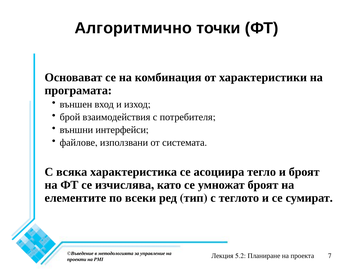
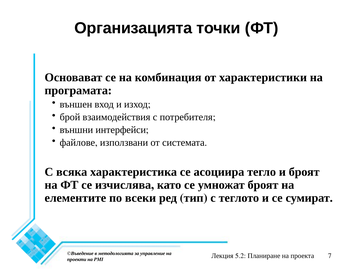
Алгоритмично: Алгоритмично -> Организацията
